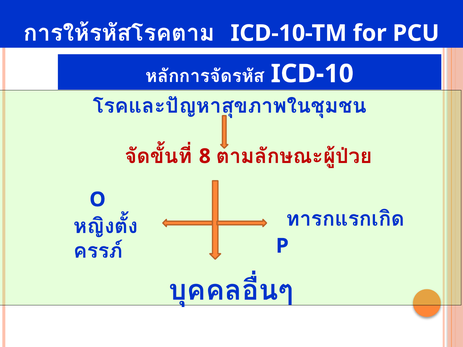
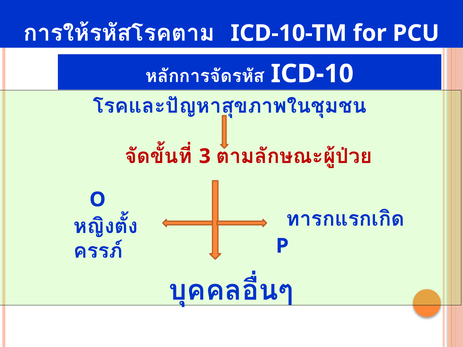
8: 8 -> 3
